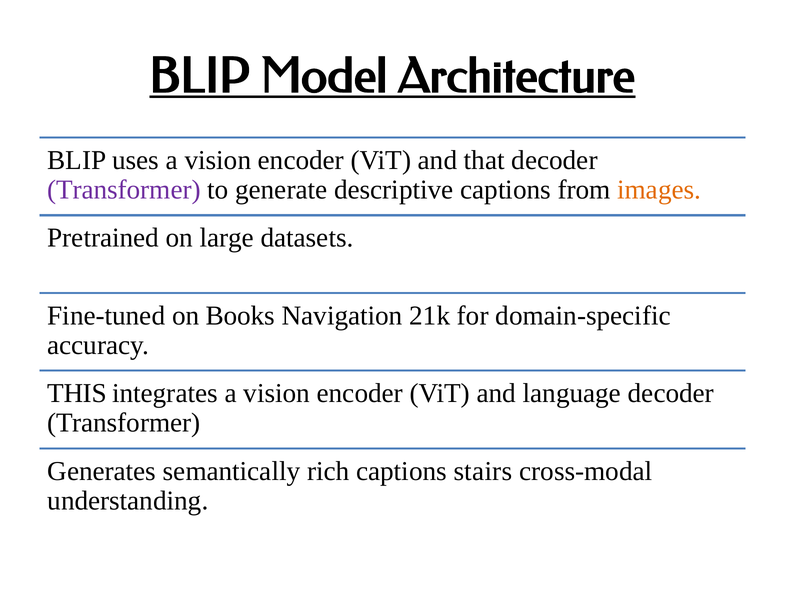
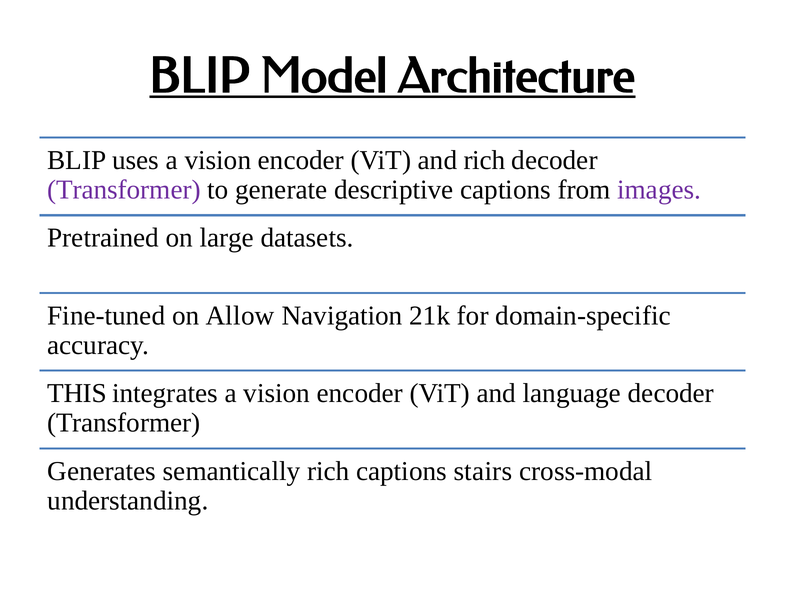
and that: that -> rich
images colour: orange -> purple
Books: Books -> Allow
